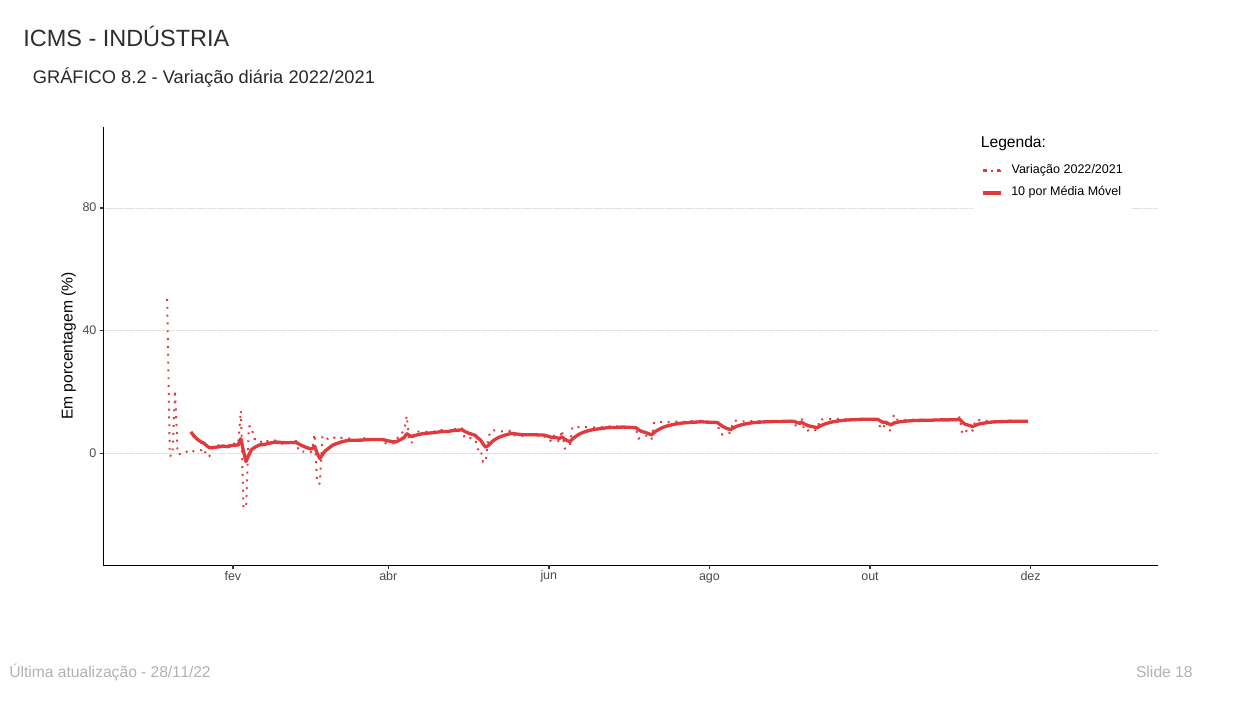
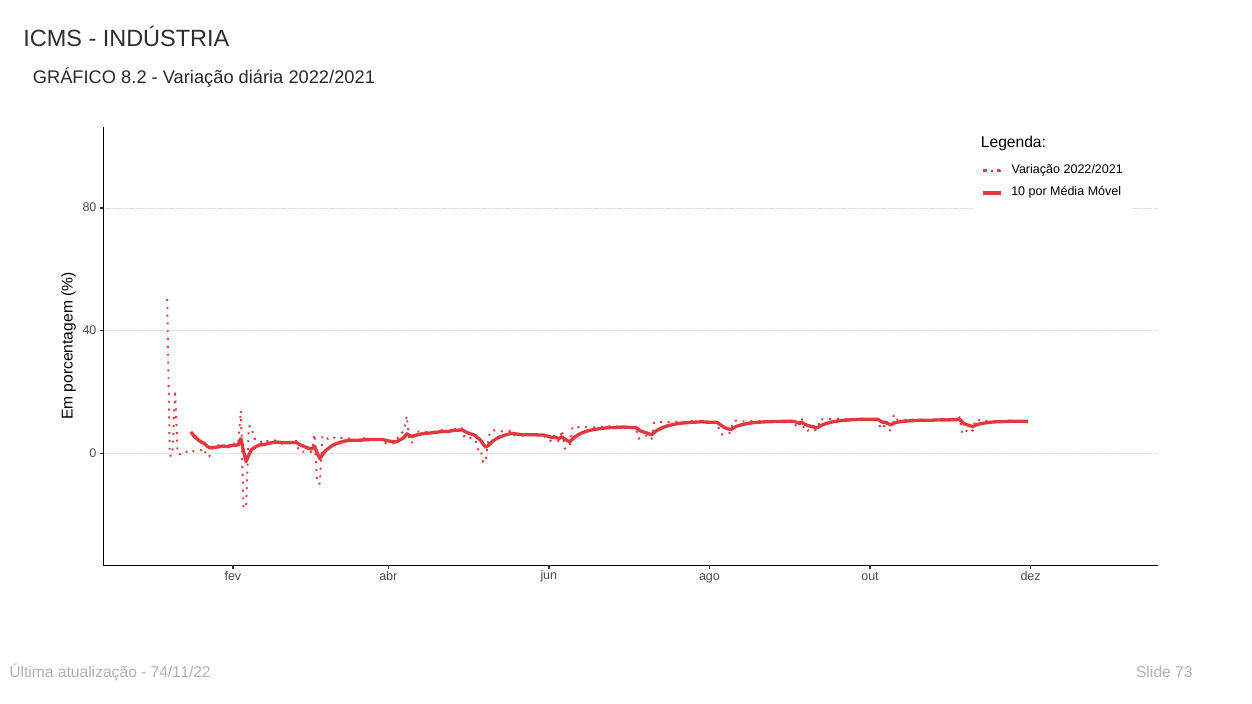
28/11/22: 28/11/22 -> 74/11/22
18: 18 -> 73
